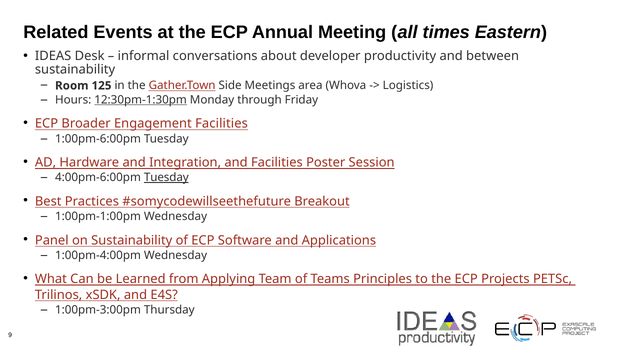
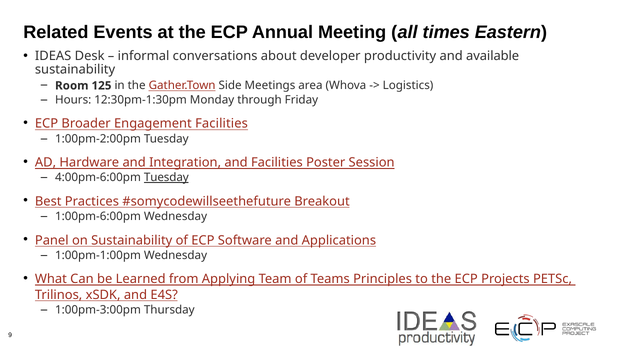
between: between -> available
12:30pm-1:30pm underline: present -> none
1:00pm-6:00pm: 1:00pm-6:00pm -> 1:00pm-2:00pm
1:00pm-1:00pm: 1:00pm-1:00pm -> 1:00pm-6:00pm
1:00pm-4:00pm: 1:00pm-4:00pm -> 1:00pm-1:00pm
